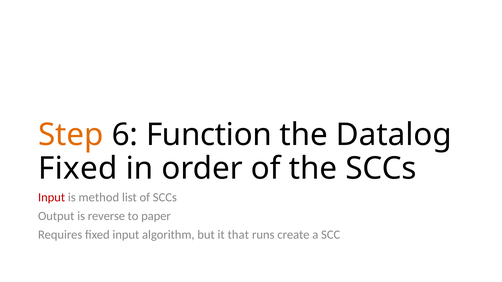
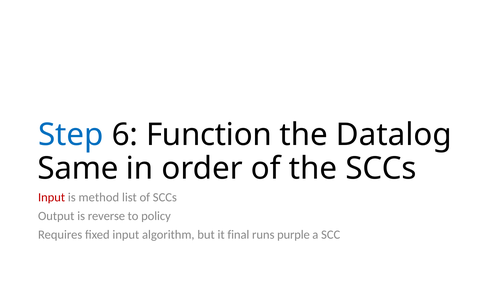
Step colour: orange -> blue
Fixed at (78, 169): Fixed -> Same
paper: paper -> policy
that: that -> final
create: create -> purple
